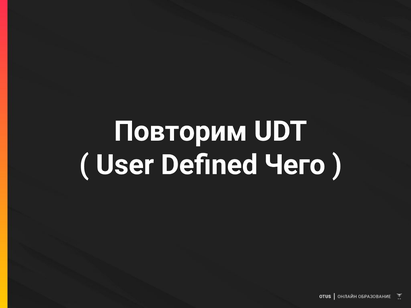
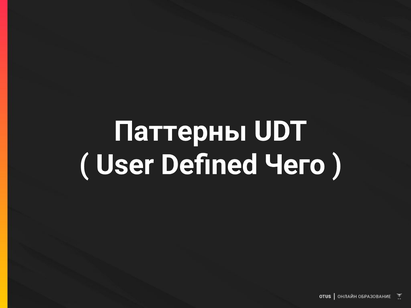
Повторим: Повторим -> Паттерны
